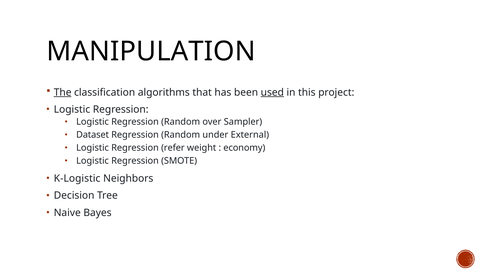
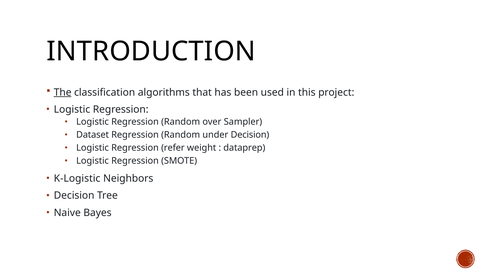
MANIPULATION: MANIPULATION -> INTRODUCTION
used underline: present -> none
under External: External -> Decision
economy: economy -> dataprep
